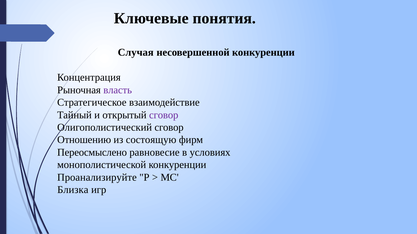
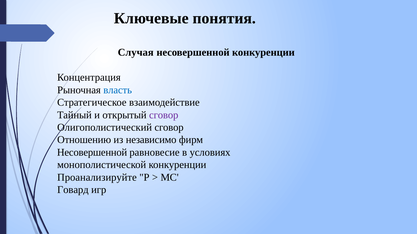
власть colour: purple -> blue
состоящую: состоящую -> независимо
Переосмыслено at (92, 153): Переосмыслено -> Несовершенной
Близка: Близка -> Говард
